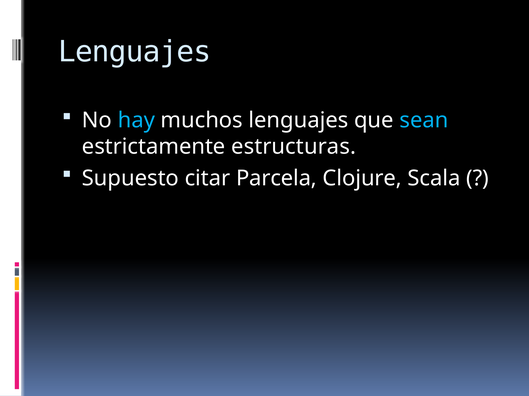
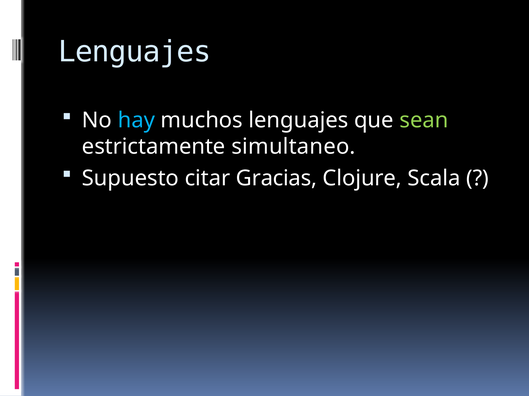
sean colour: light blue -> light green
estructuras: estructuras -> simultaneo
Parcela: Parcela -> Gracias
